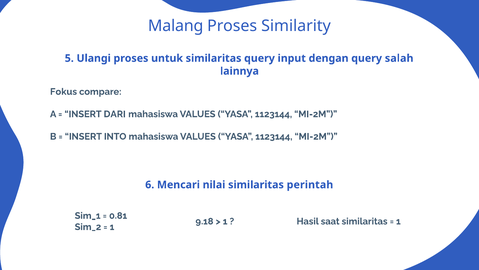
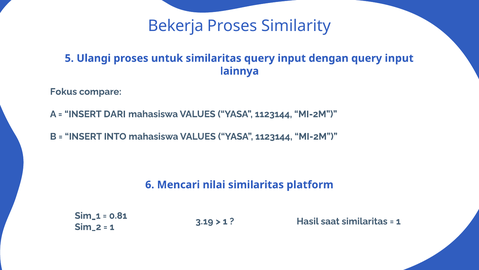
Malang: Malang -> Bekerja
dengan query salah: salah -> input
perintah: perintah -> platform
9.18: 9.18 -> 3.19
